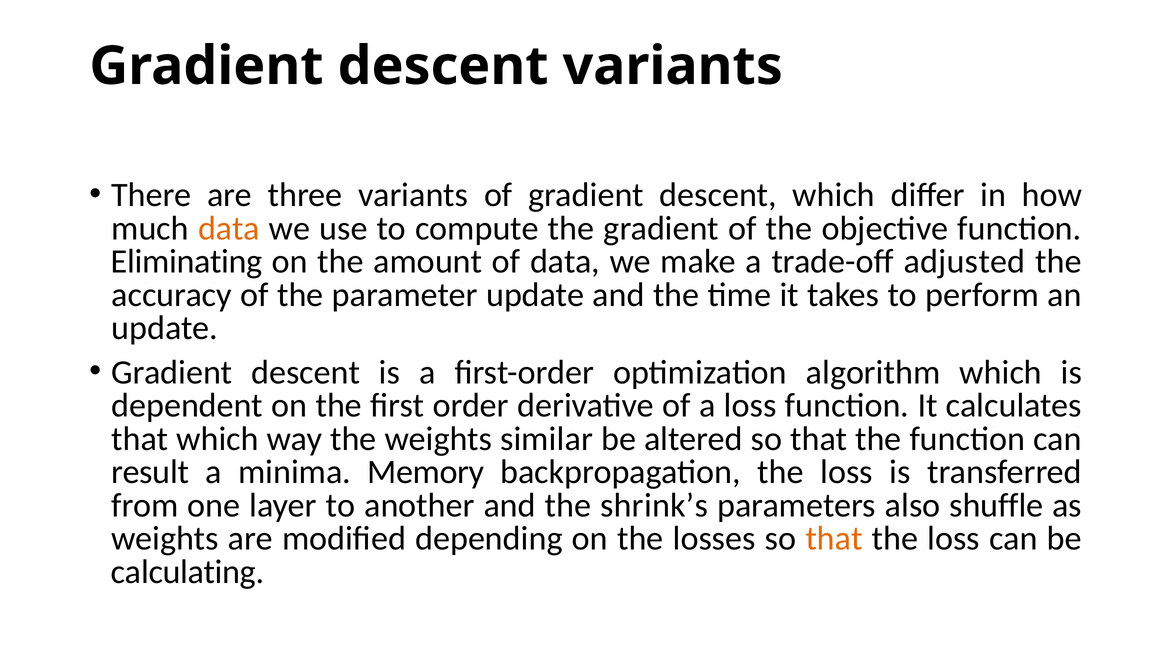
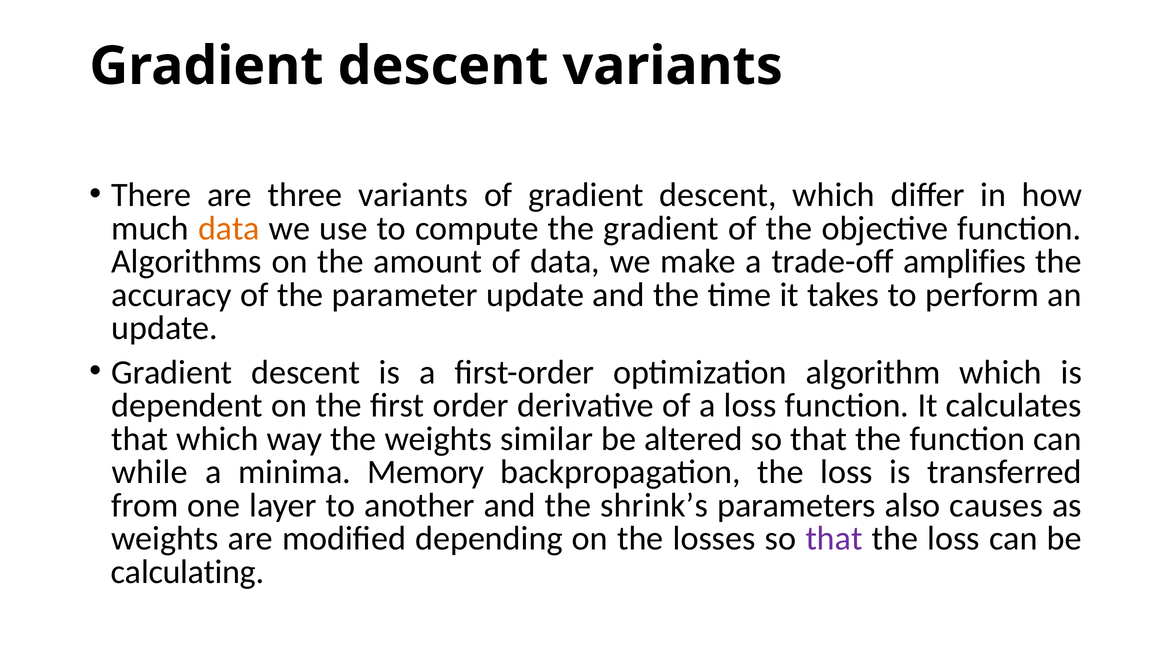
Eliminating: Eliminating -> Algorithms
adjusted: adjusted -> amplifies
result: result -> while
shuffle: shuffle -> causes
that at (834, 539) colour: orange -> purple
